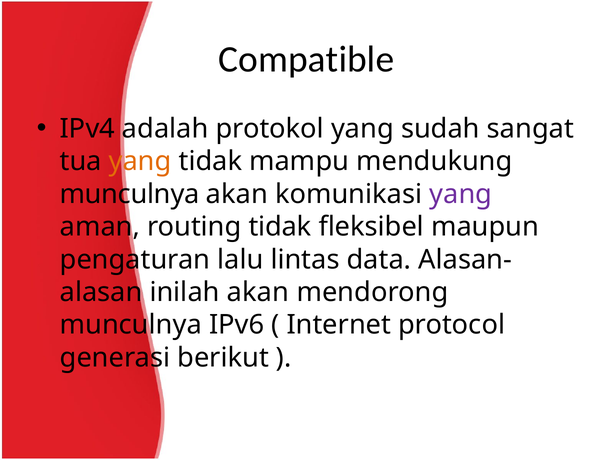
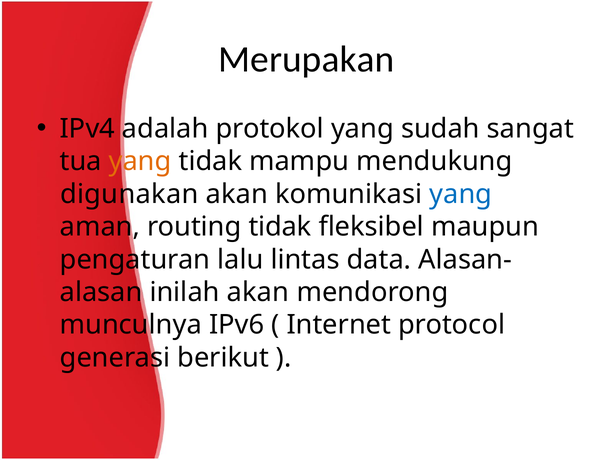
Compatible: Compatible -> Merupakan
munculnya at (129, 194): munculnya -> digunakan
yang at (461, 194) colour: purple -> blue
